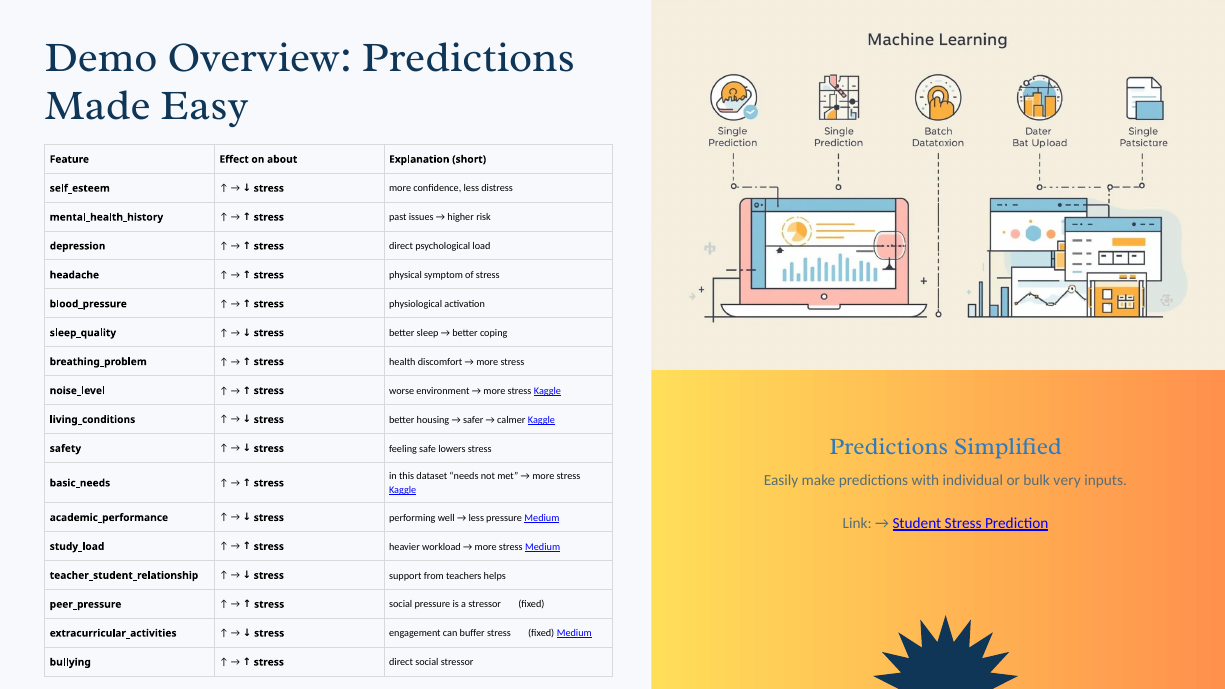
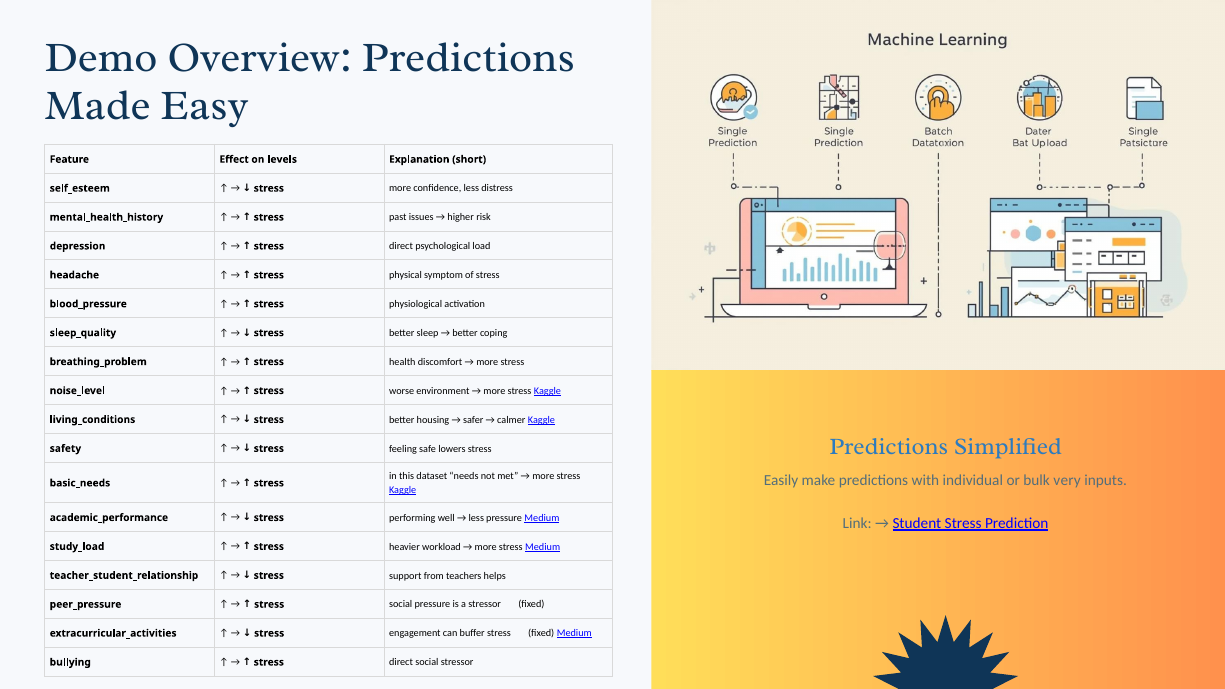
about: about -> levels
